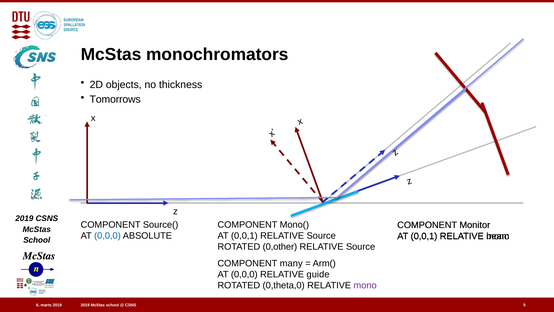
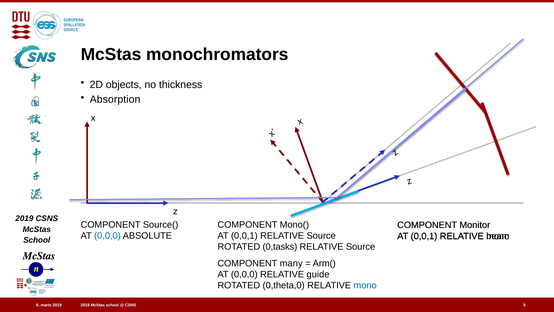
Tomorrows: Tomorrows -> Absorption
0,other: 0,other -> 0,tasks
mono at (365, 286) colour: purple -> blue
